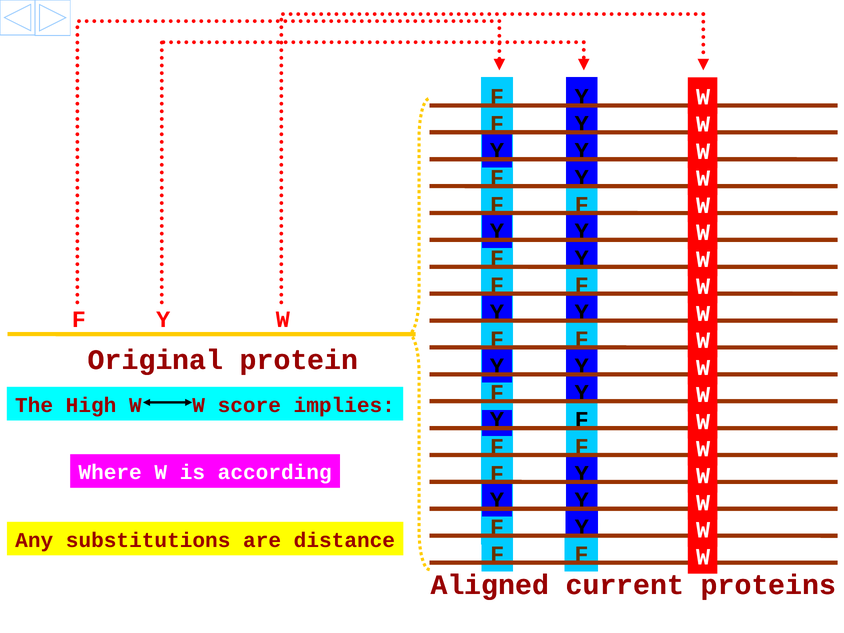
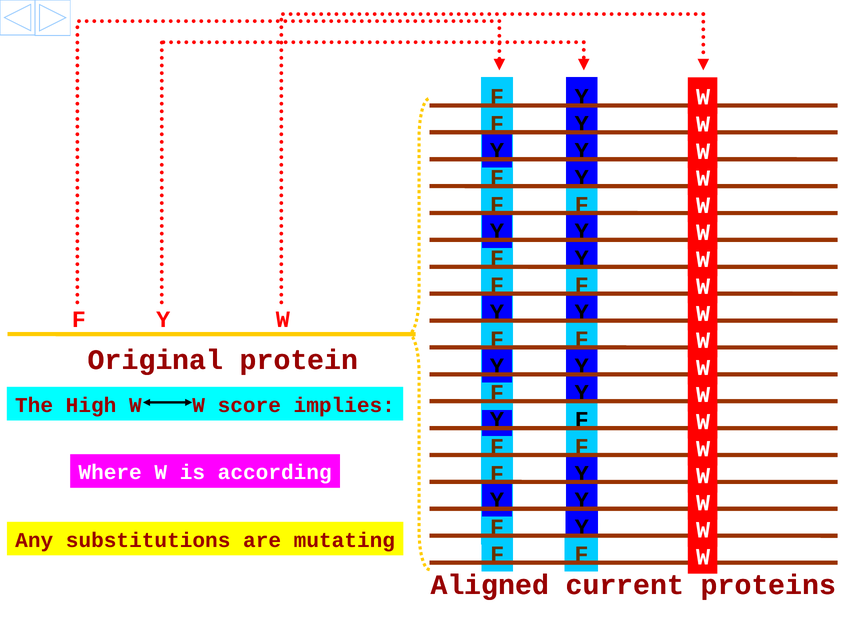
distance: distance -> mutating
